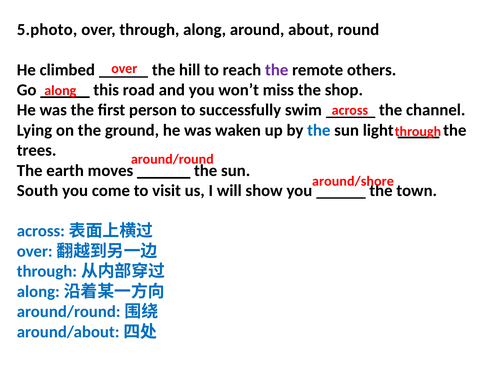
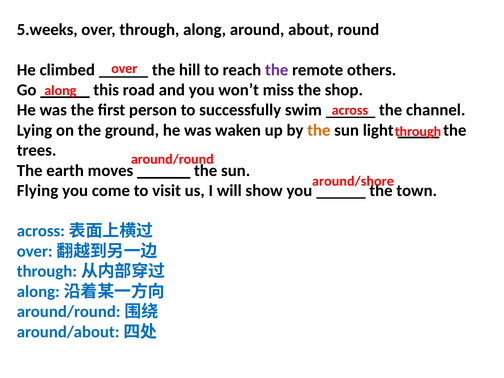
5.photo: 5.photo -> 5.weeks
the at (319, 130) colour: blue -> orange
South: South -> Flying
